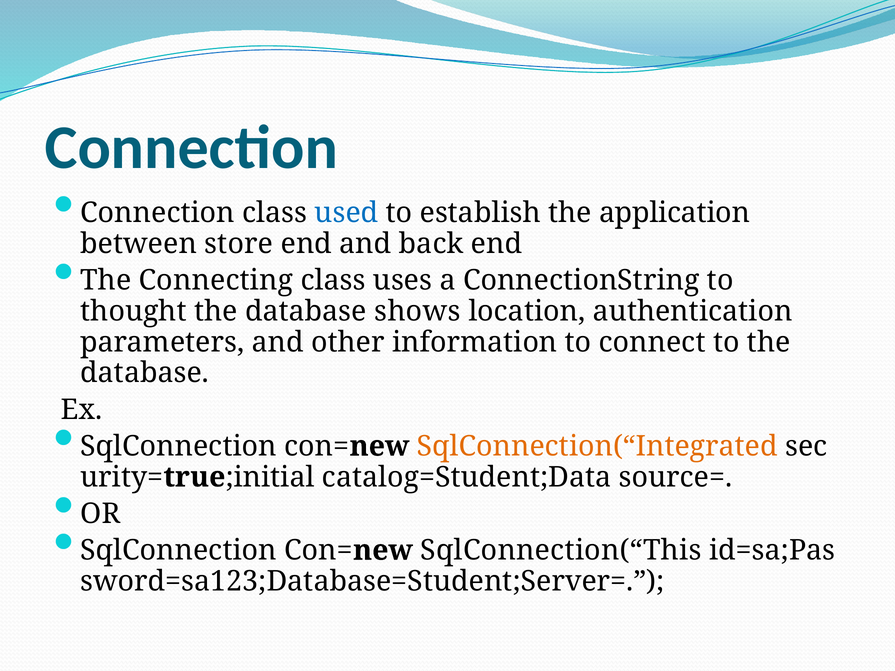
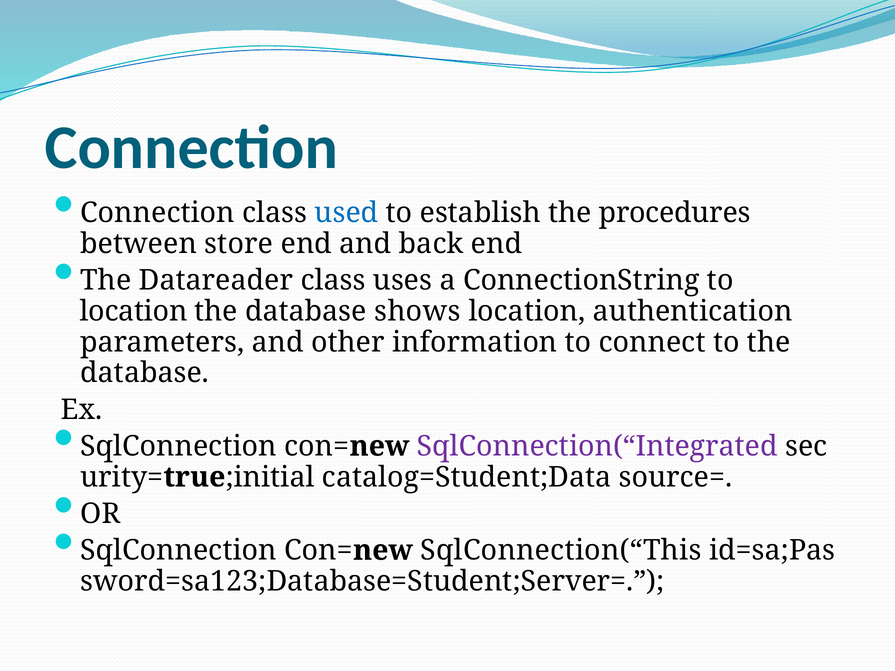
application: application -> procedures
Connecting: Connecting -> Datareader
thought at (134, 311): thought -> location
SqlConnection(“Integrated colour: orange -> purple
